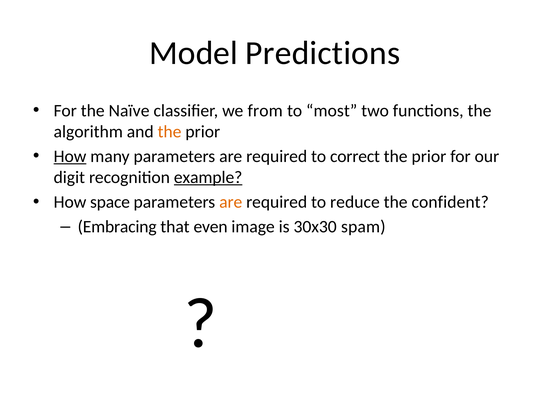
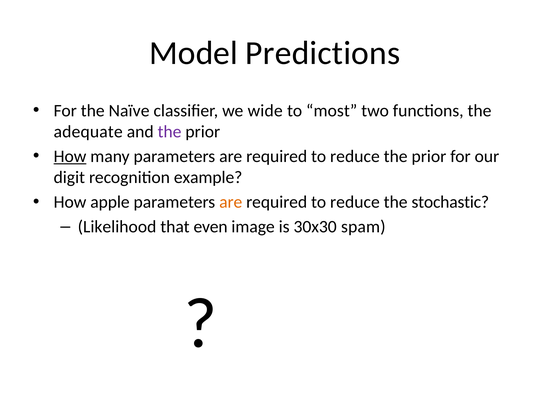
from: from -> wide
algorithm: algorithm -> adequate
the at (170, 132) colour: orange -> purple
correct at (355, 157): correct -> reduce
example underline: present -> none
space: space -> apple
confident: confident -> stochastic
Embracing: Embracing -> Likelihood
